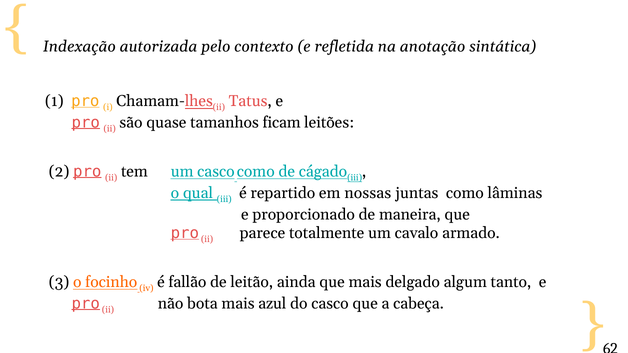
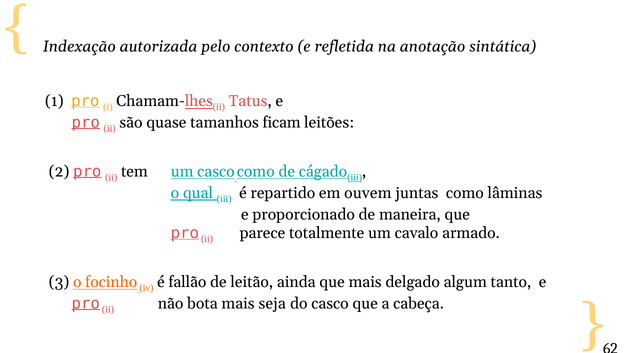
nossas: nossas -> ouvem
azul: azul -> seja
